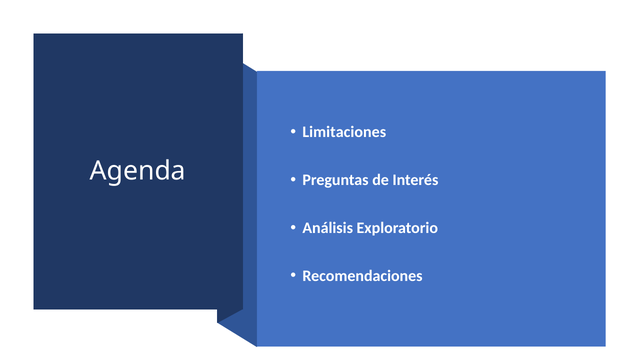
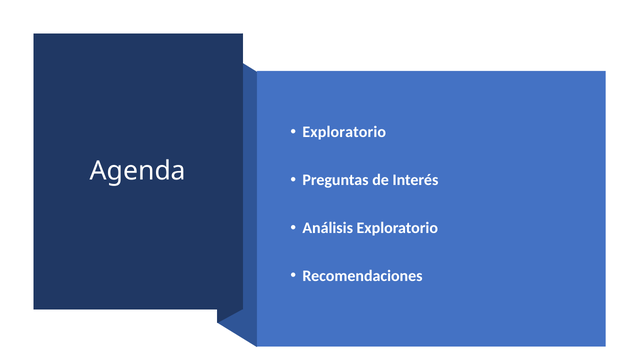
Limitaciones at (344, 132): Limitaciones -> Exploratorio
